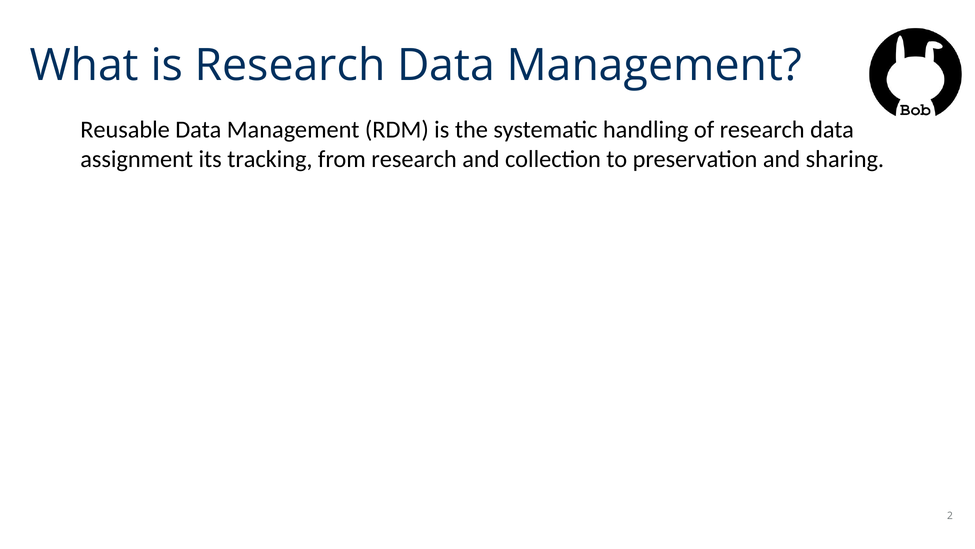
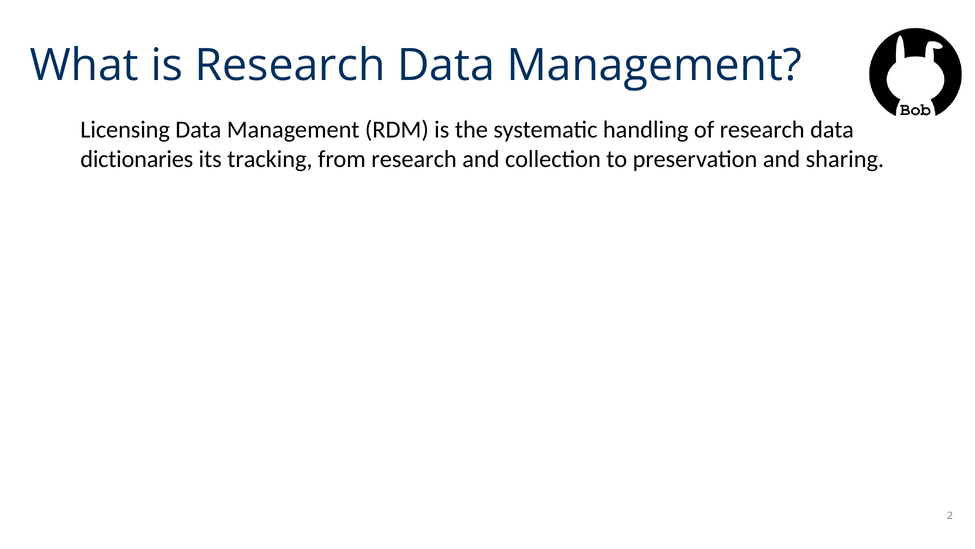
Reusable: Reusable -> Licensing
assignment: assignment -> dictionaries
